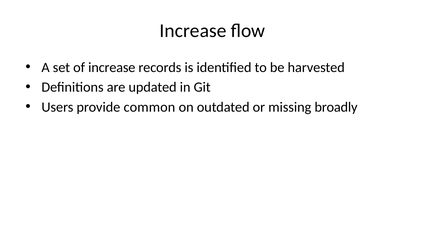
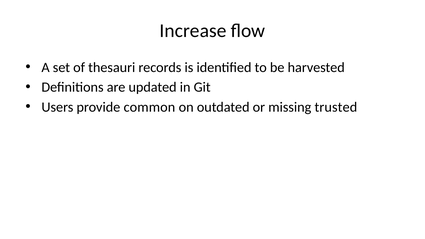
of increase: increase -> thesauri
broadly: broadly -> trusted
